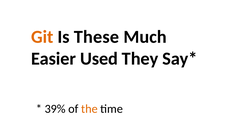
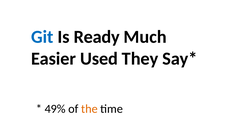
Git colour: orange -> blue
These: These -> Ready
39%: 39% -> 49%
